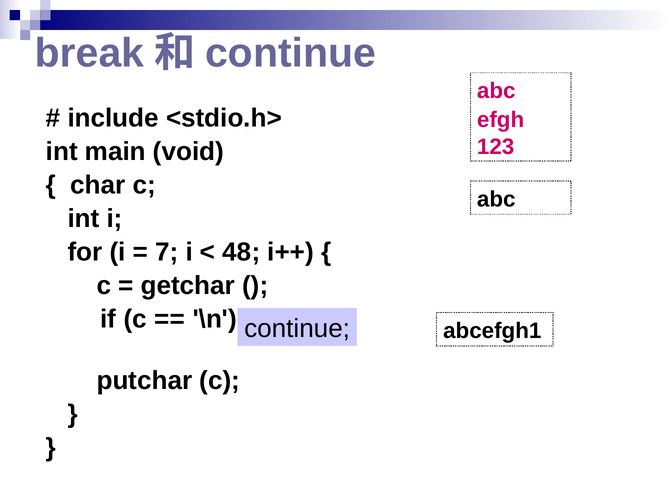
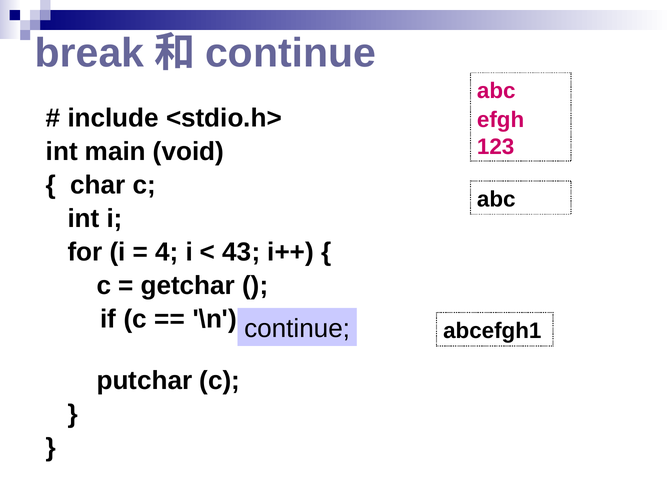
7: 7 -> 4
48: 48 -> 43
